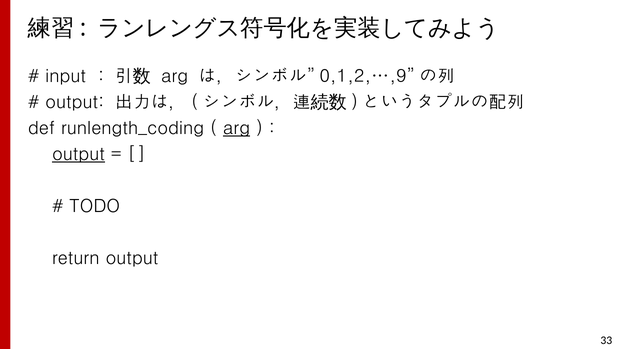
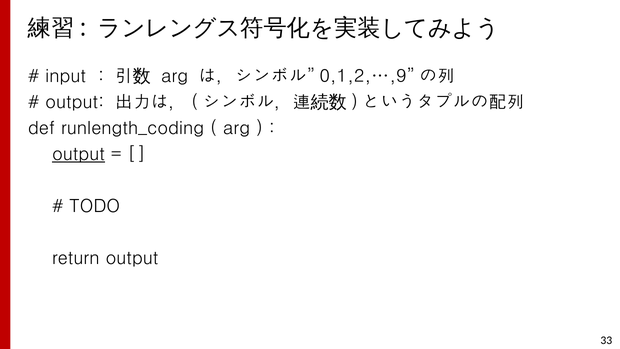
arg at (236, 128) underline: present -> none
